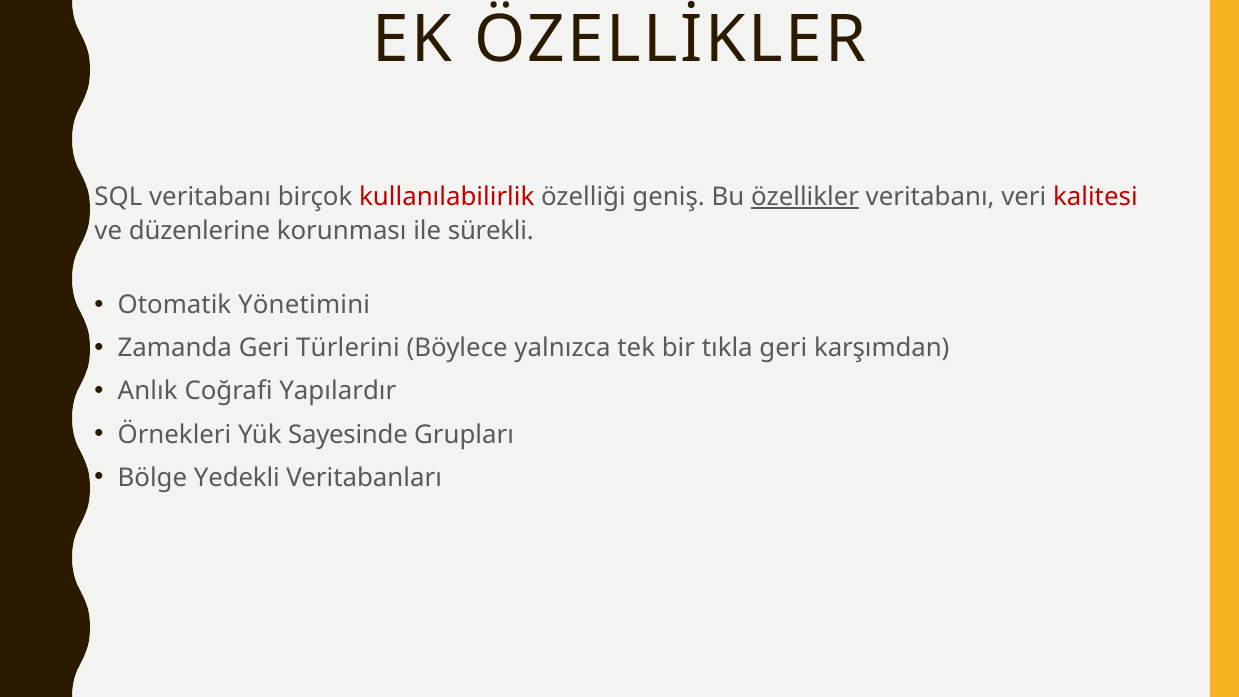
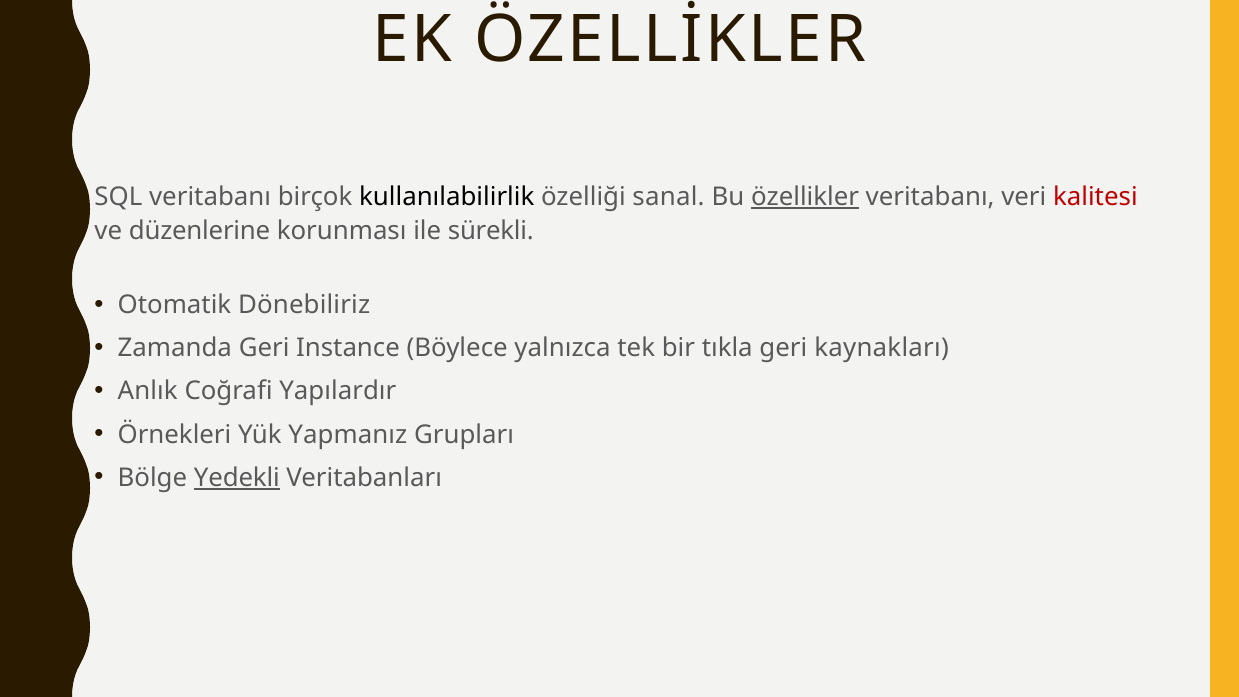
kullanılabilirlik colour: red -> black
geniş: geniş -> sanal
Yönetimini: Yönetimini -> Dönebiliriz
Türlerini: Türlerini -> Instance
karşımdan: karşımdan -> kaynakları
Sayesinde: Sayesinde -> Yapmanız
Yedekli underline: none -> present
